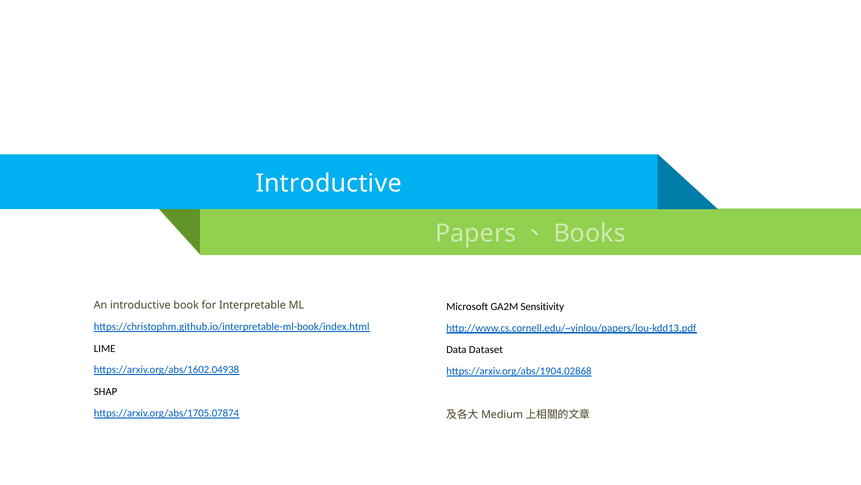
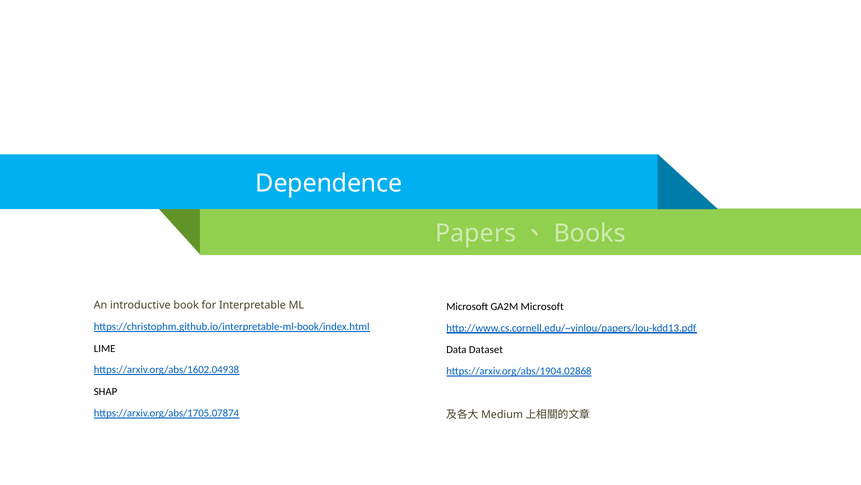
Introductive at (329, 183): Introductive -> Dependence
GA2M Sensitivity: Sensitivity -> Microsoft
